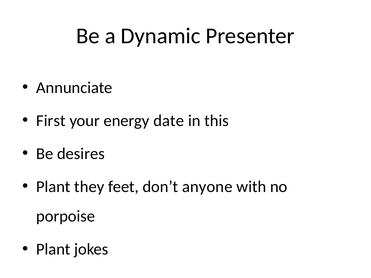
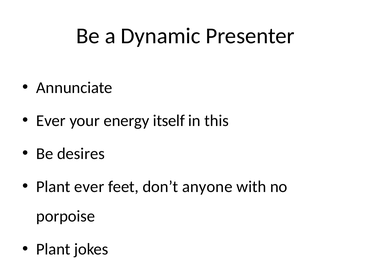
First at (51, 121): First -> Ever
date: date -> itself
Plant they: they -> ever
